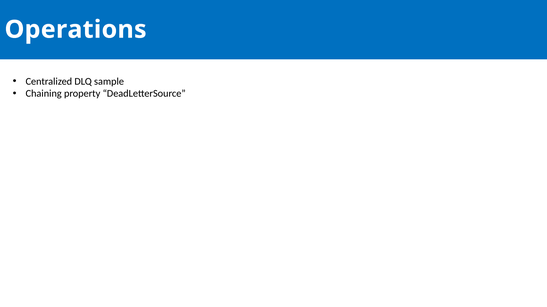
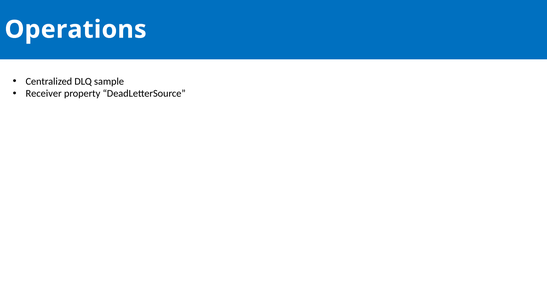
Chaining: Chaining -> Receiver
